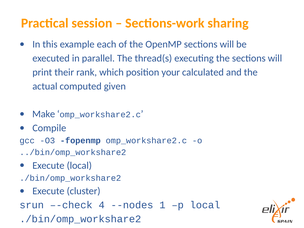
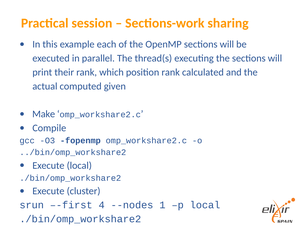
position your: your -> rank
–-check: –-check -> –-first
